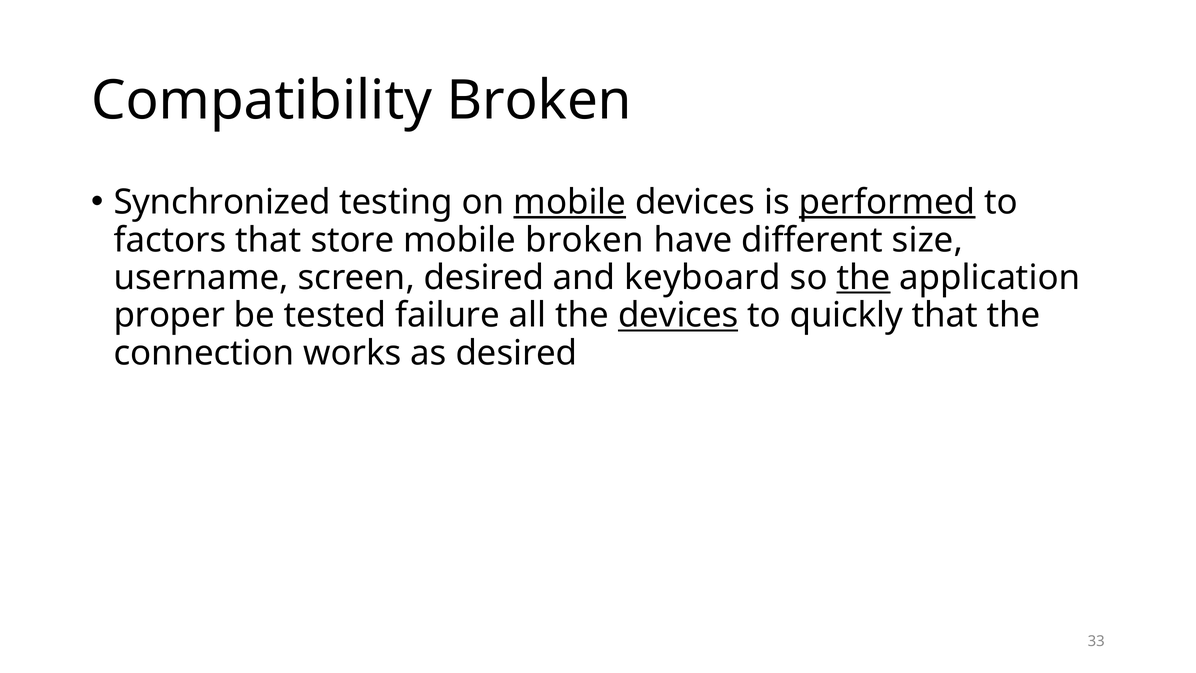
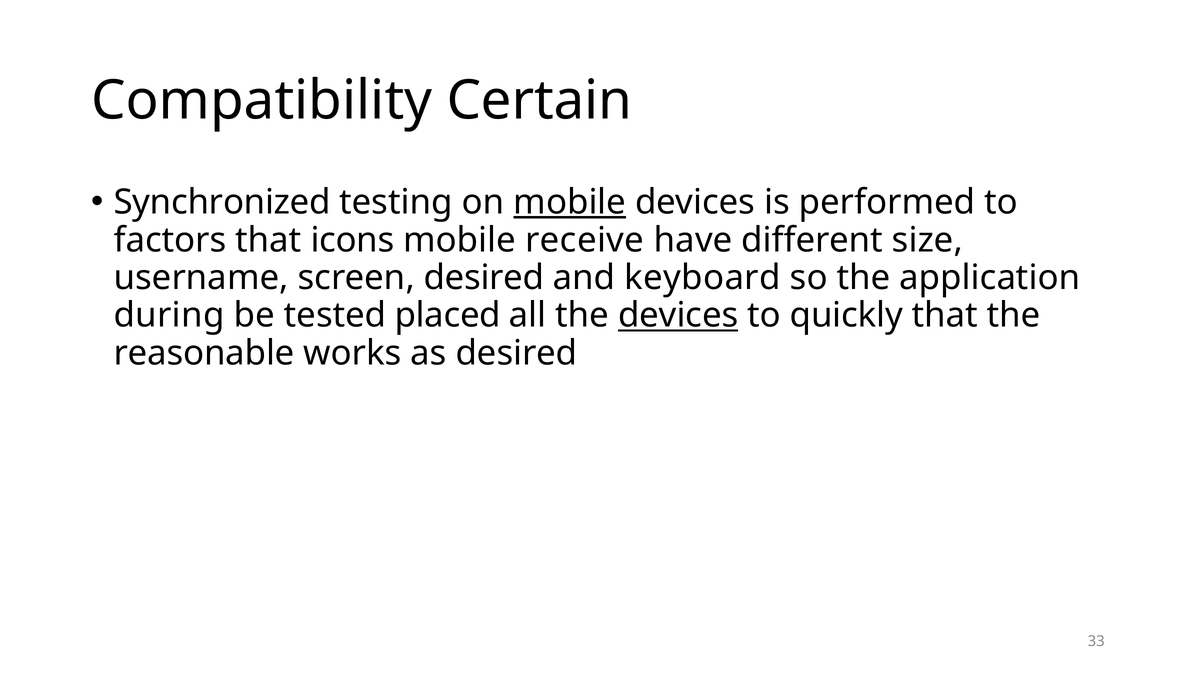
Compatibility Broken: Broken -> Certain
performed underline: present -> none
store: store -> icons
mobile broken: broken -> receive
the at (864, 278) underline: present -> none
proper: proper -> during
failure: failure -> placed
connection: connection -> reasonable
